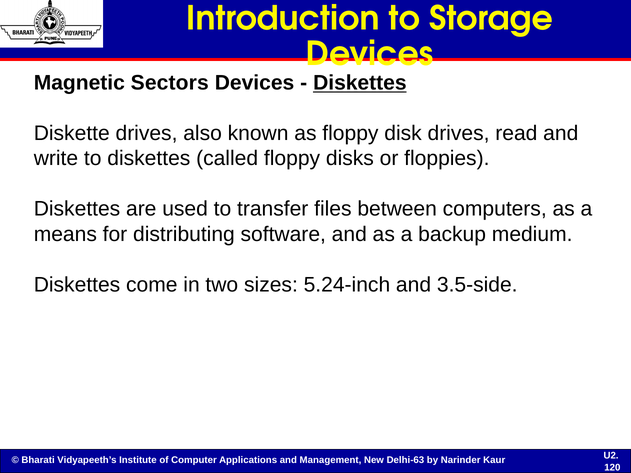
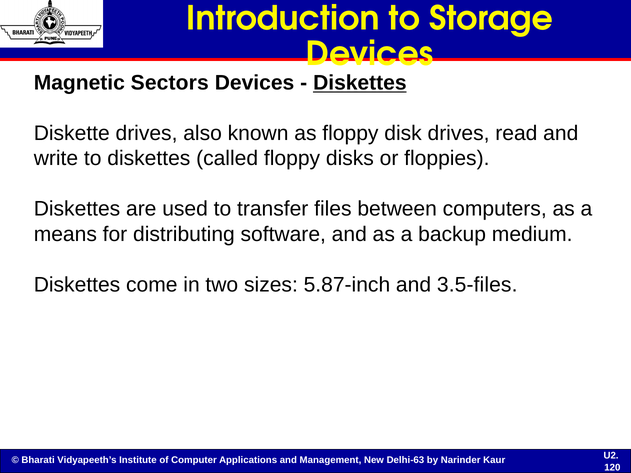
5.24-inch: 5.24-inch -> 5.87-inch
3.5-side: 3.5-side -> 3.5-files
